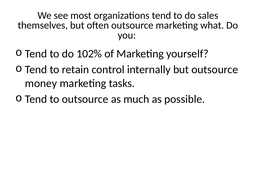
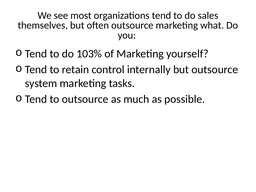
102%: 102% -> 103%
money: money -> system
